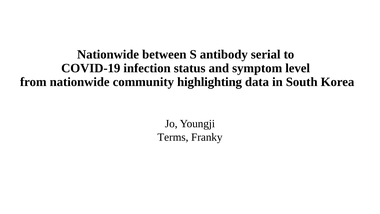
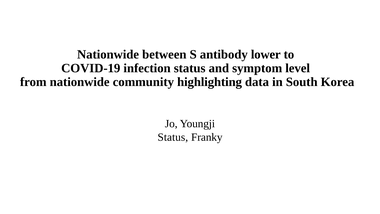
serial: serial -> lower
Terms at (173, 137): Terms -> Status
